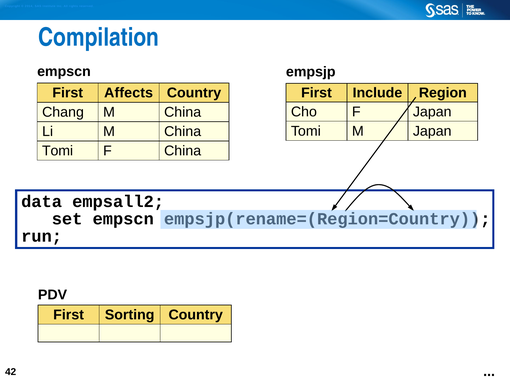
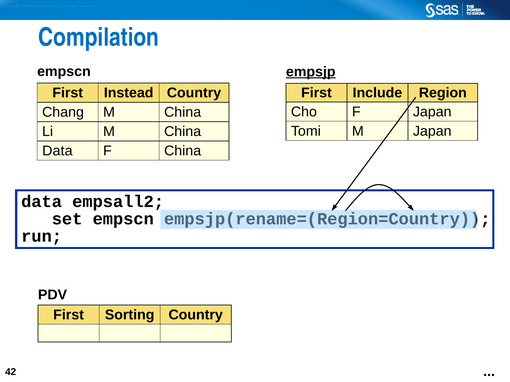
empsjp underline: none -> present
Affects: Affects -> Instead
Tomi at (58, 151): Tomi -> Data
